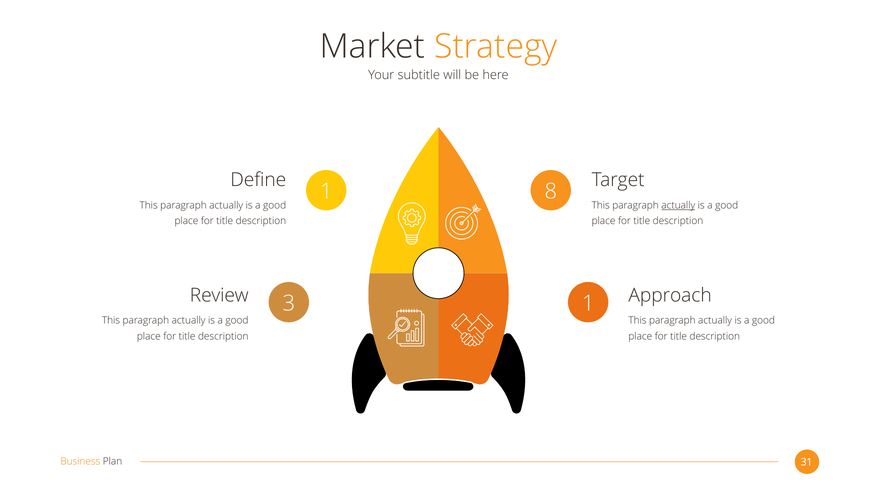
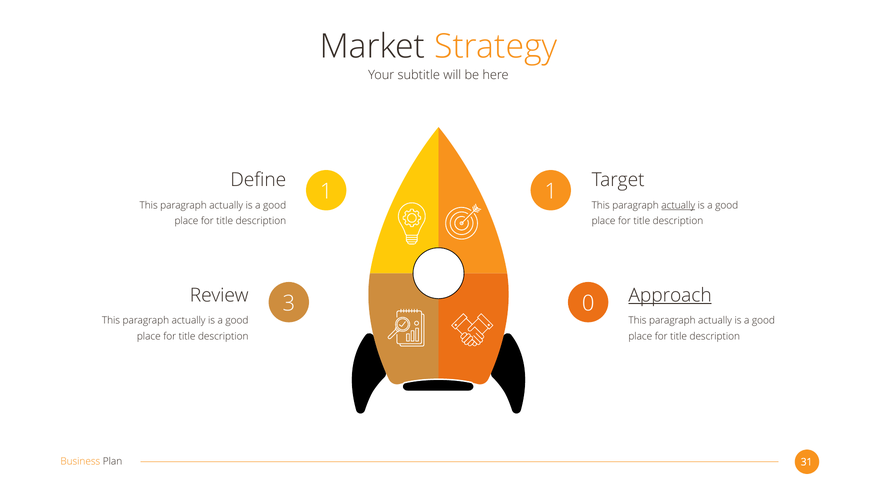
1 8: 8 -> 1
Approach underline: none -> present
3 1: 1 -> 0
